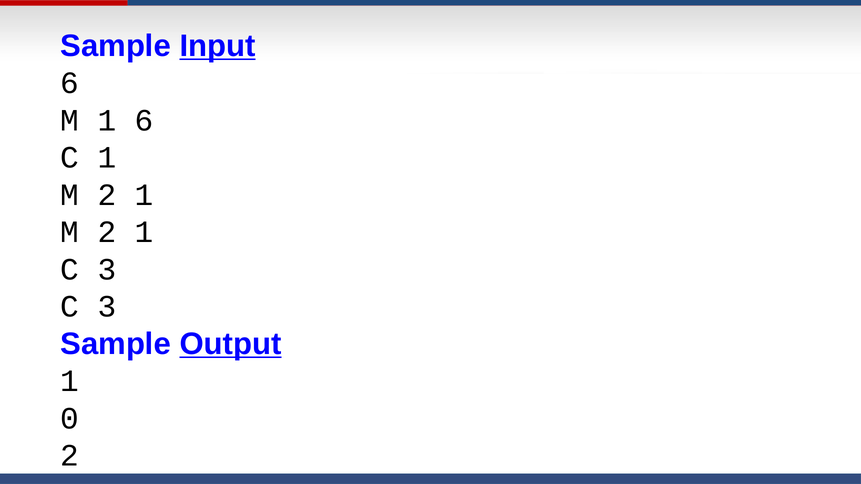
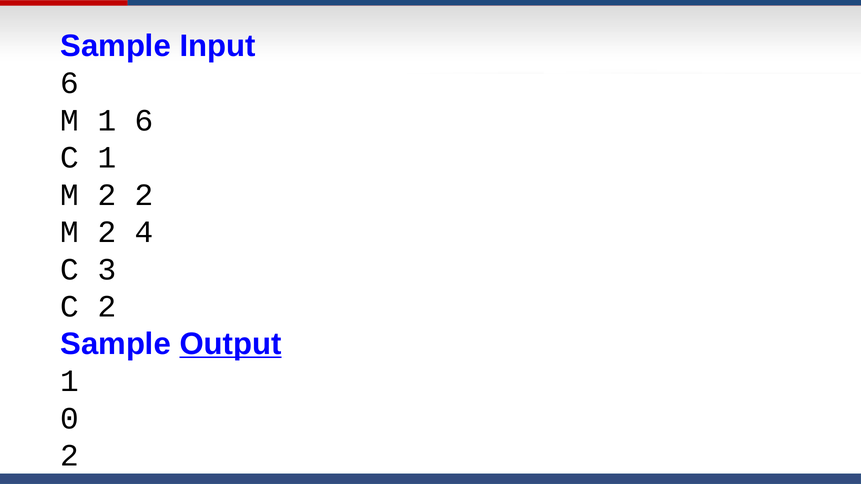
Input underline: present -> none
1 at (144, 195): 1 -> 2
1 at (144, 232): 1 -> 4
3 at (107, 307): 3 -> 2
